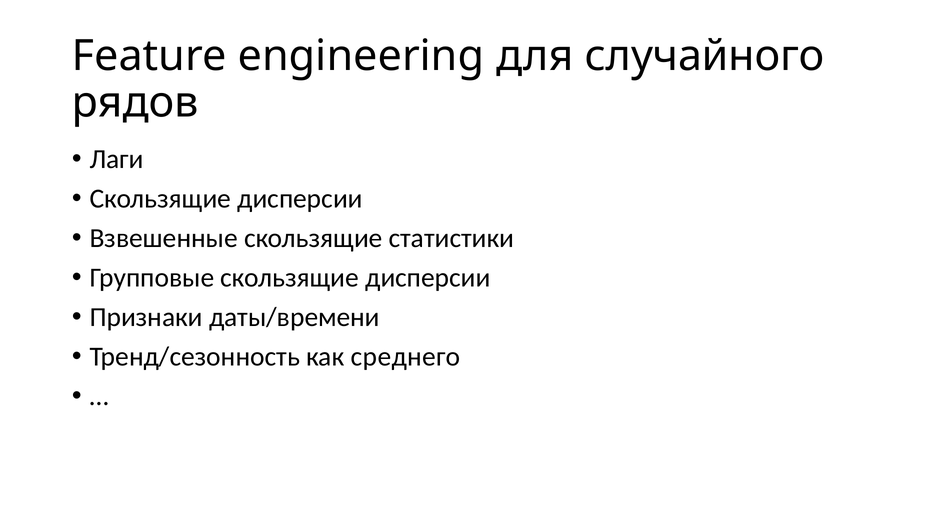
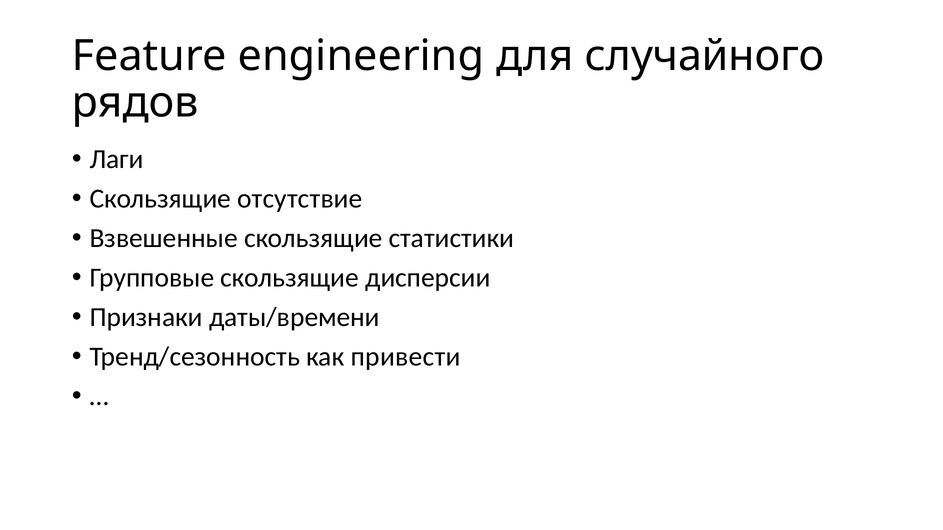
дисперсии at (300, 199): дисперсии -> отсутствие
среднего: среднего -> привести
